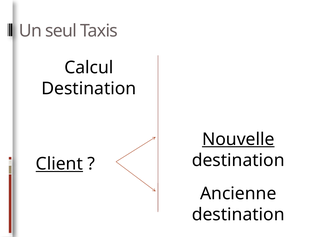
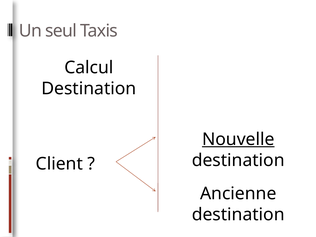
Client underline: present -> none
